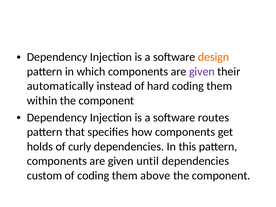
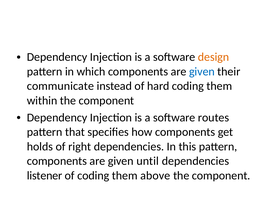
given at (202, 72) colour: purple -> blue
automatically: automatically -> communicate
curly: curly -> right
custom: custom -> listener
